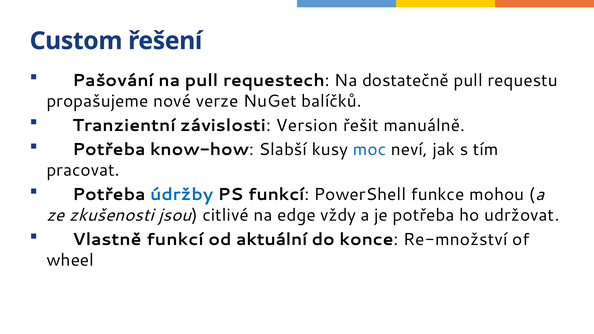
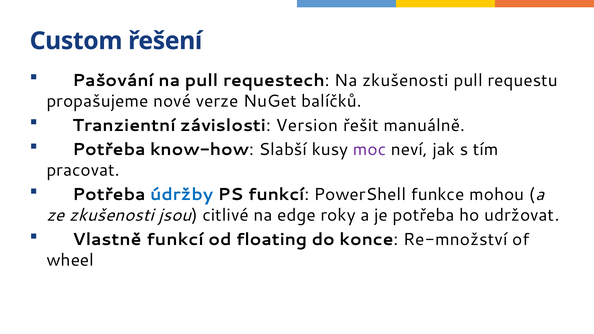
Na dostatečně: dostatečně -> zkušenosti
moc colour: blue -> purple
vždy: vždy -> roky
aktuální: aktuální -> floating
